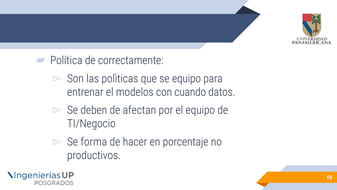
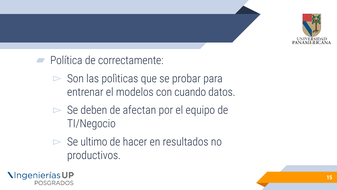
se equipo: equipo -> probar
forma: forma -> ultimo
porcentaje: porcentaje -> resultados
